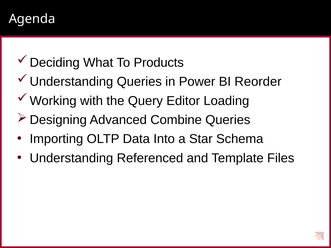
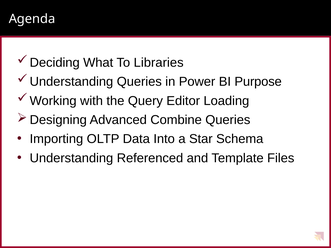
Products: Products -> Libraries
Reorder: Reorder -> Purpose
